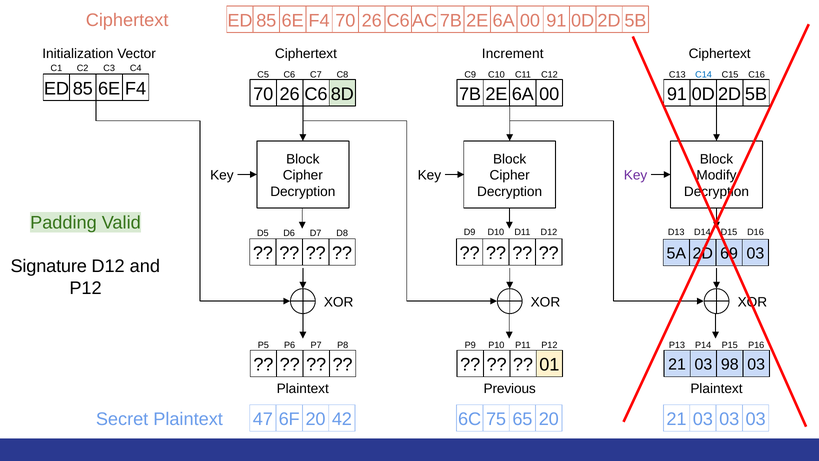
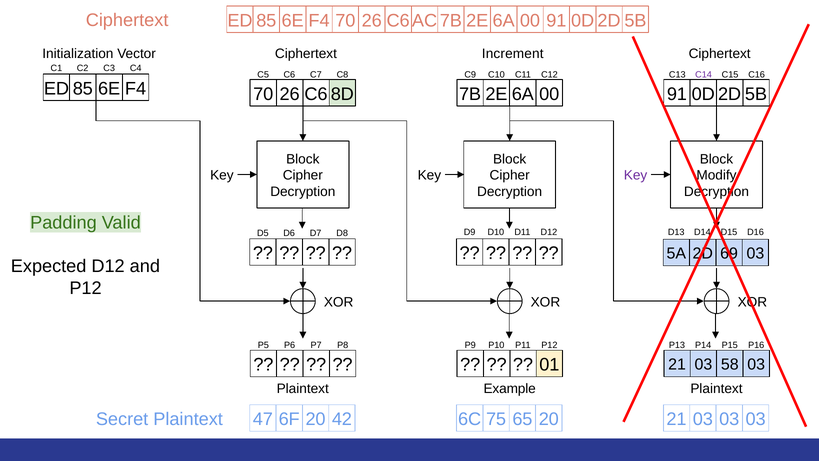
C14 colour: blue -> purple
Signature: Signature -> Expected
98: 98 -> 58
Previous: Previous -> Example
